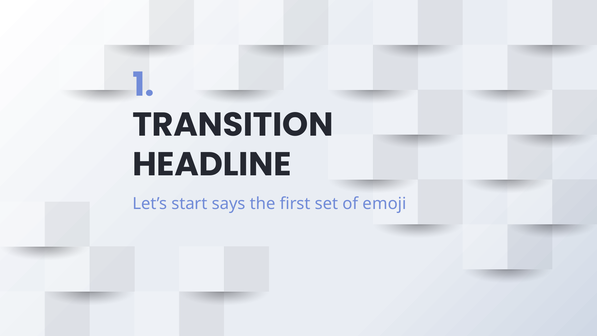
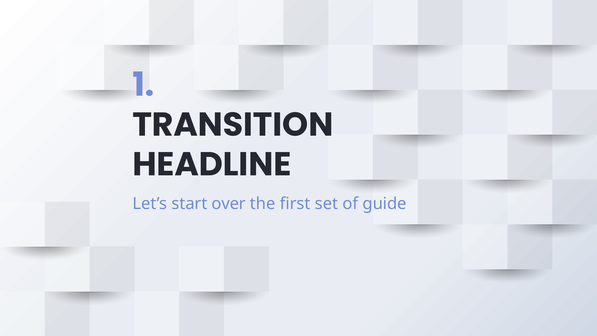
says: says -> over
emoji: emoji -> guide
